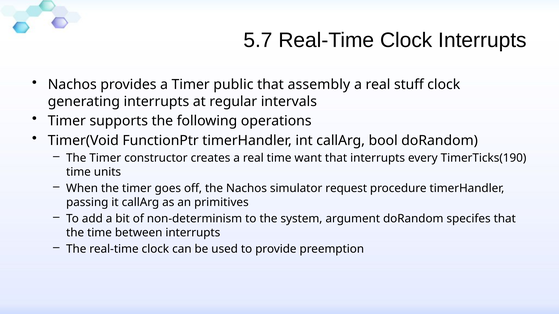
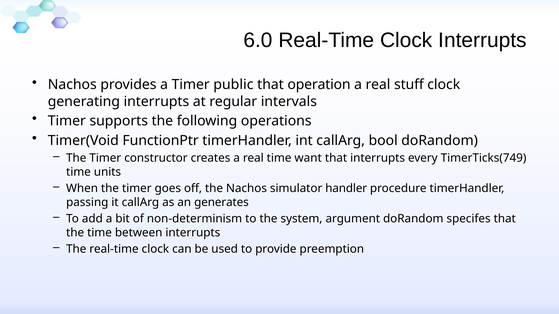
5.7: 5.7 -> 6.0
assembly: assembly -> operation
TimerTicks(190: TimerTicks(190 -> TimerTicks(749
request: request -> handler
primitives: primitives -> generates
